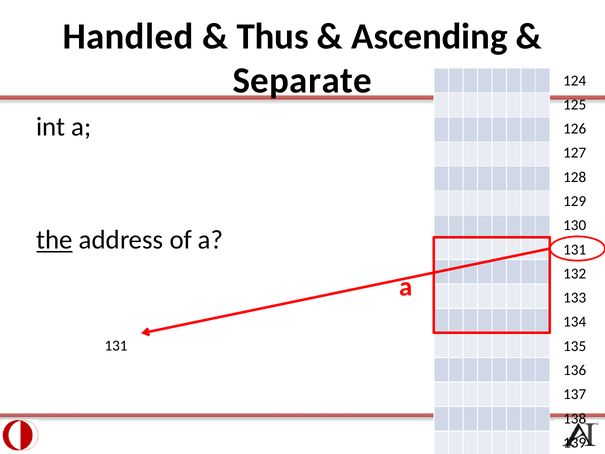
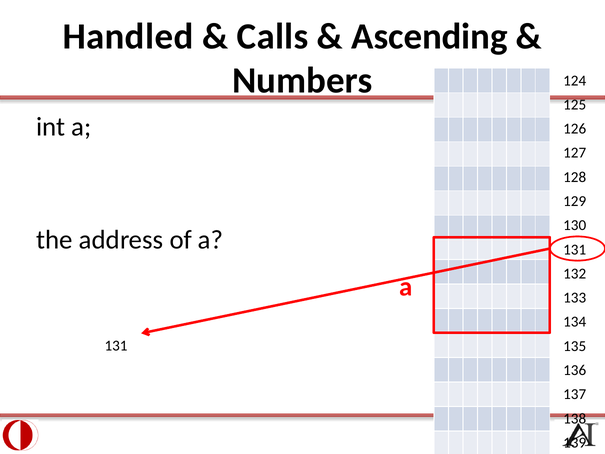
Thus: Thus -> Calls
Separate: Separate -> Numbers
the underline: present -> none
